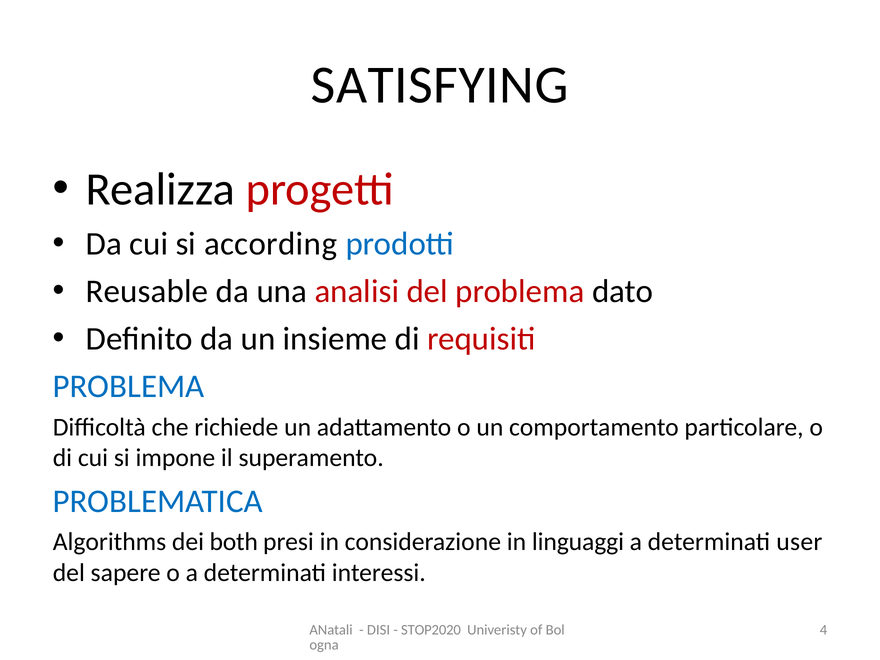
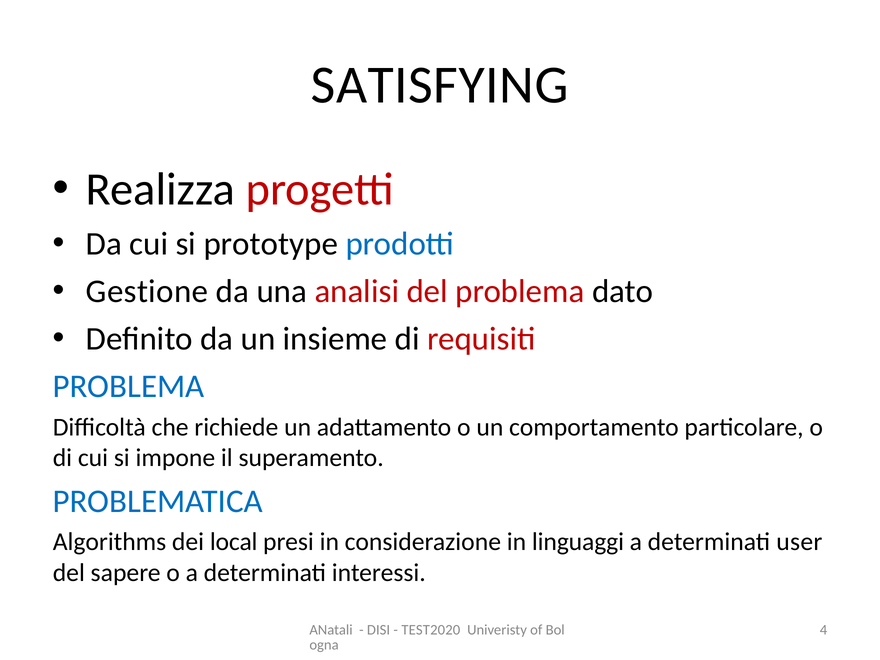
according: according -> prototype
Reusable: Reusable -> Gestione
both: both -> local
STOP2020: STOP2020 -> TEST2020
